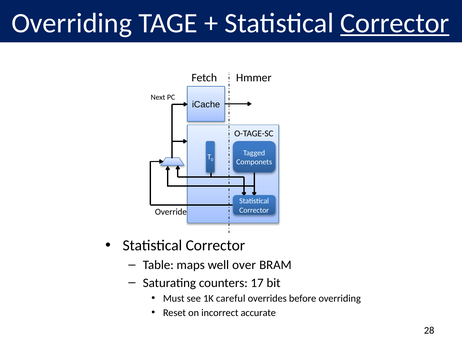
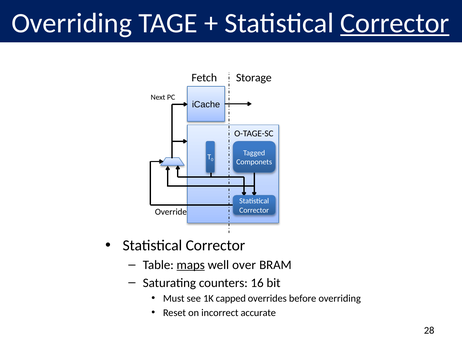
Hmmer: Hmmer -> Storage
maps underline: none -> present
17: 17 -> 16
careful: careful -> capped
